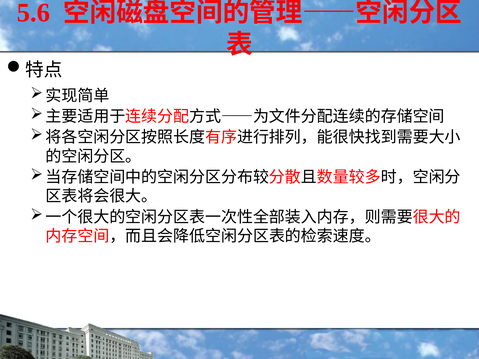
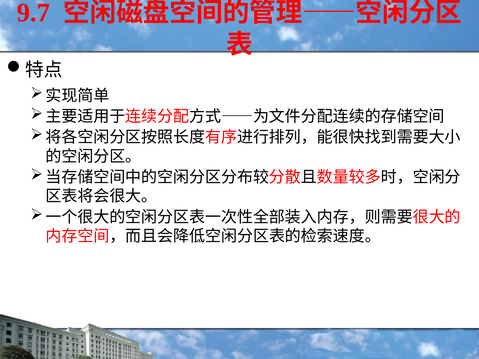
5.6: 5.6 -> 9.7
